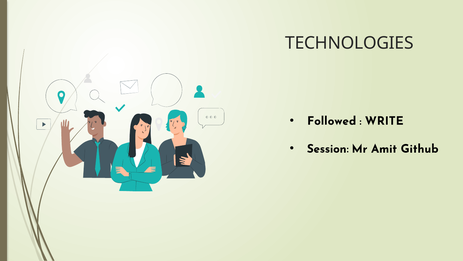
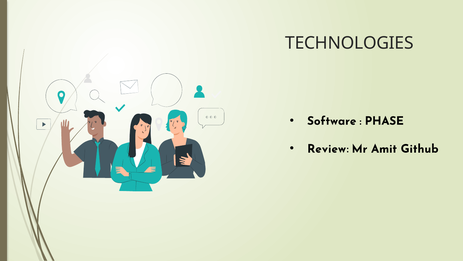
Followed: Followed -> Software
WRITE: WRITE -> PHASE
Session: Session -> Review
